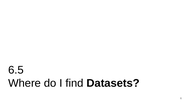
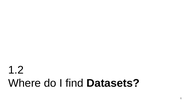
6.5: 6.5 -> 1.2
